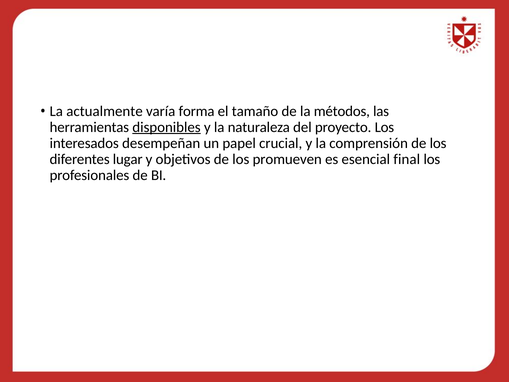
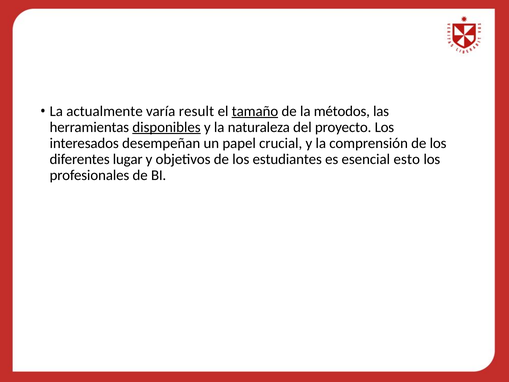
forma: forma -> result
tamaño underline: none -> present
promueven: promueven -> estudiantes
final: final -> esto
